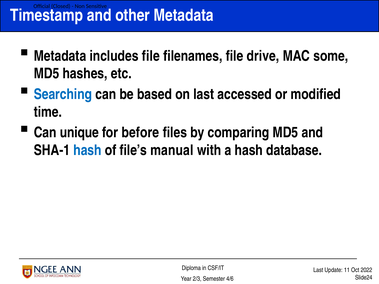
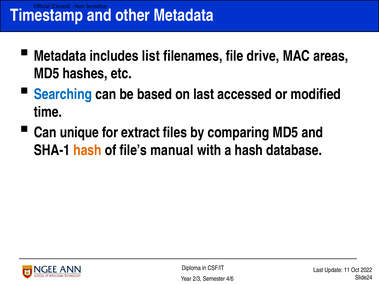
includes file: file -> list
some: some -> areas
before: before -> extract
hash at (87, 150) colour: blue -> orange
